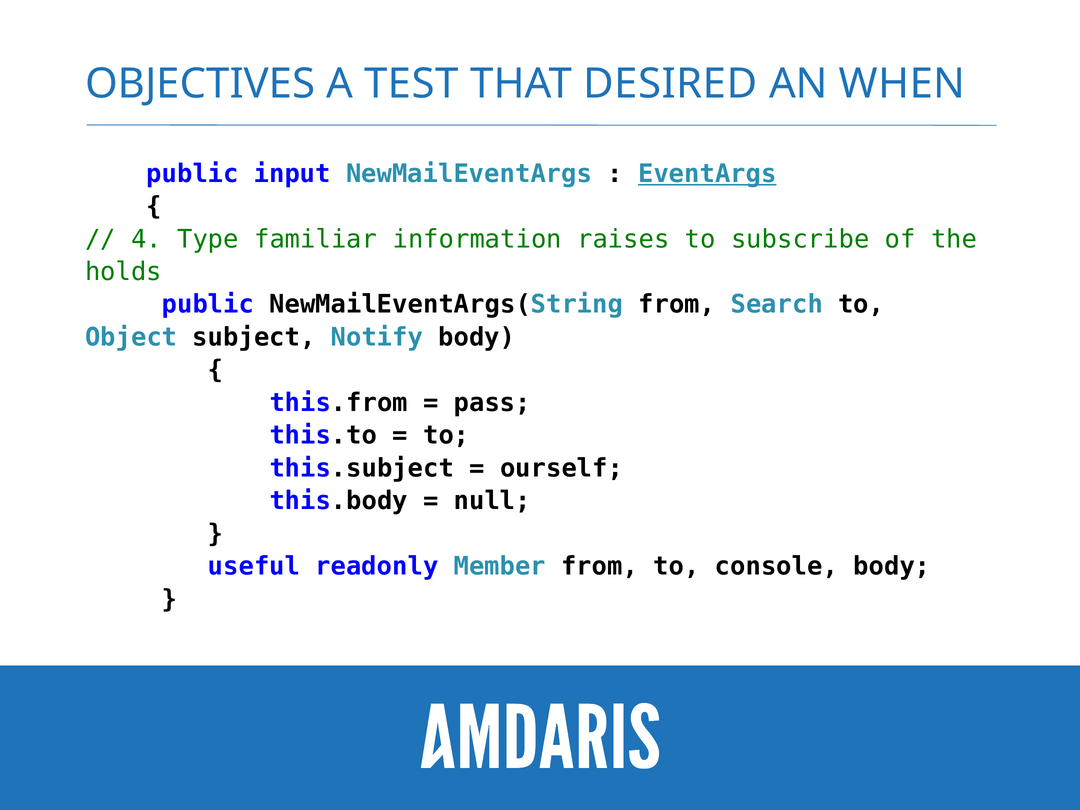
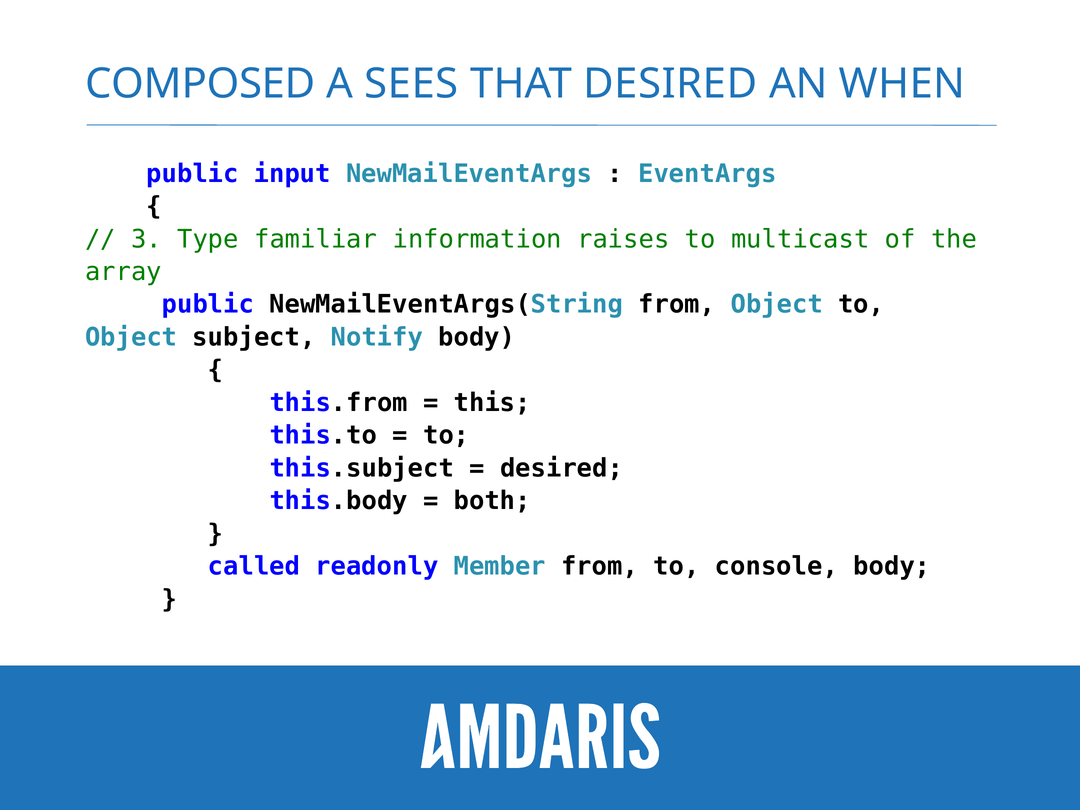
OBJECTIVES: OBJECTIVES -> COMPOSED
TEST: TEST -> SEES
EventArgs underline: present -> none
4: 4 -> 3
subscribe: subscribe -> multicast
holds: holds -> array
from Search: Search -> Object
pass: pass -> this
ourself at (562, 468): ourself -> desired
null: null -> both
useful: useful -> called
